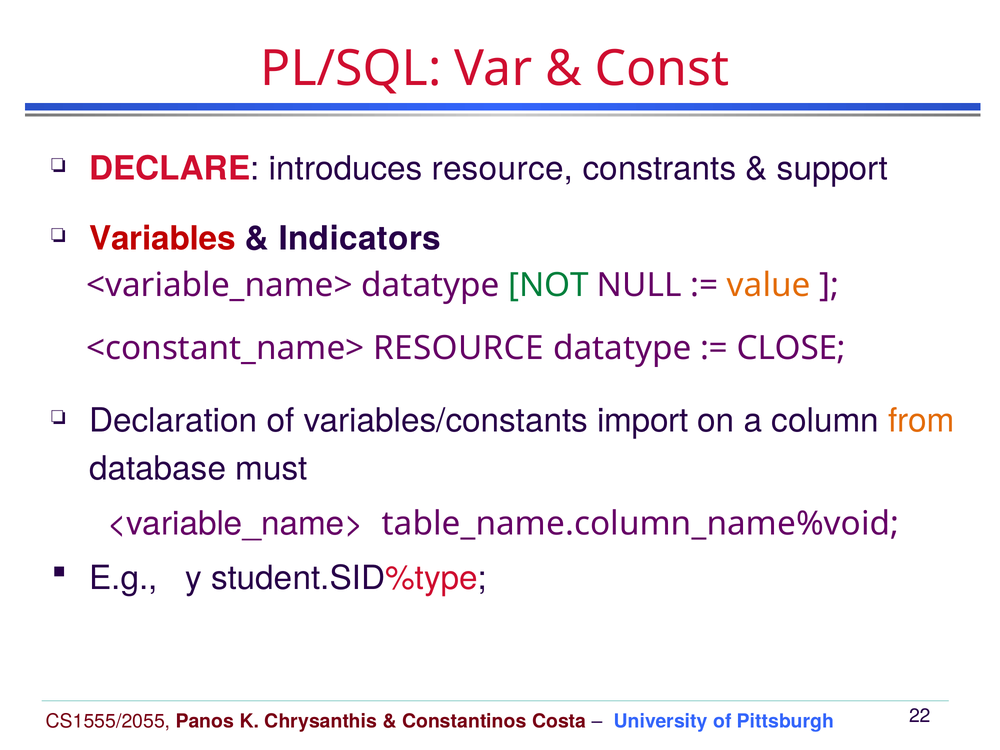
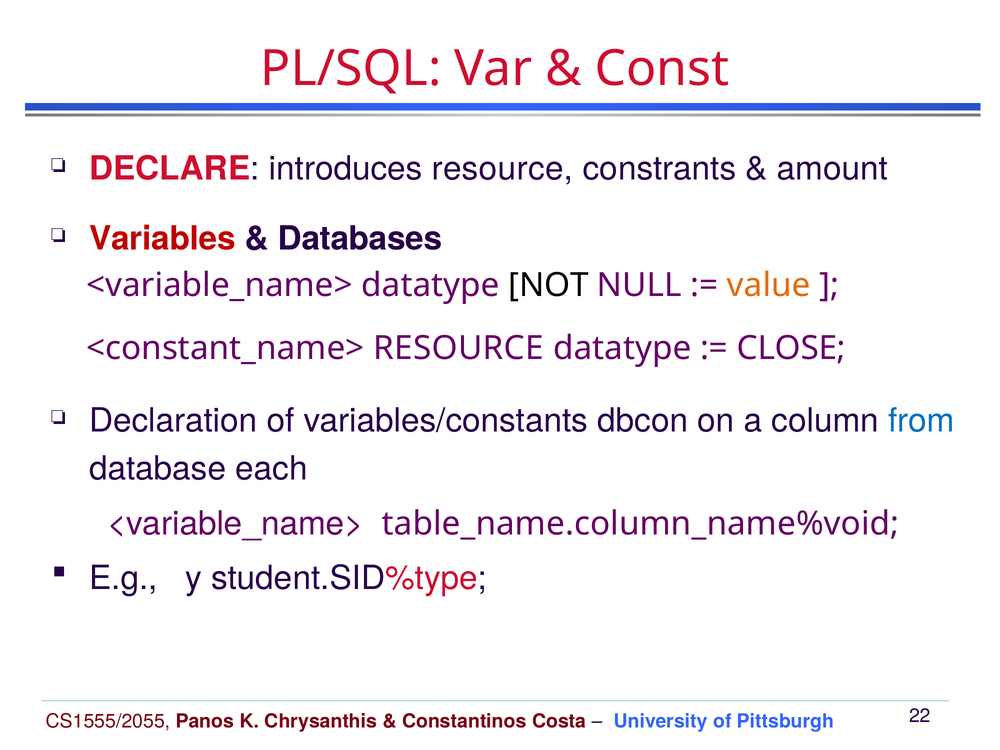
support: support -> amount
Indicators: Indicators -> Databases
NOT colour: green -> black
import: import -> dbcon
from colour: orange -> blue
must: must -> each
